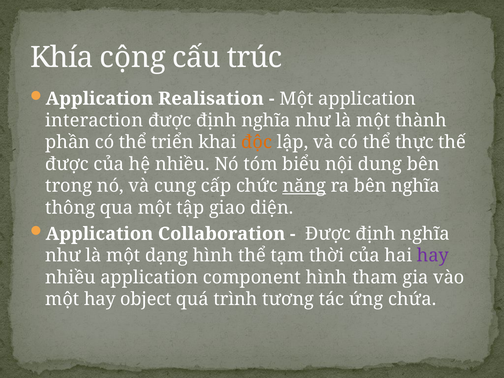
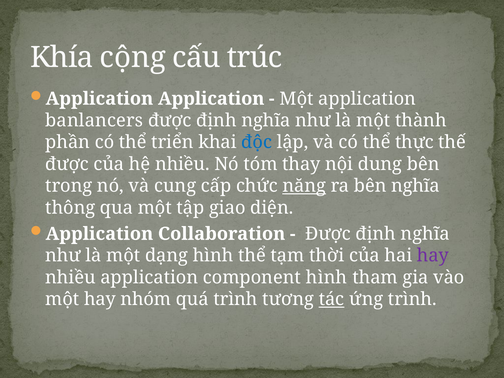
Application Realisation: Realisation -> Application
interaction: interaction -> banlancers
độc colour: orange -> blue
biểu: biểu -> thay
object: object -> nhóm
tác underline: none -> present
ứng chứa: chứa -> trình
